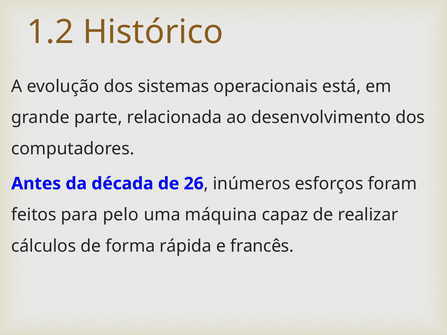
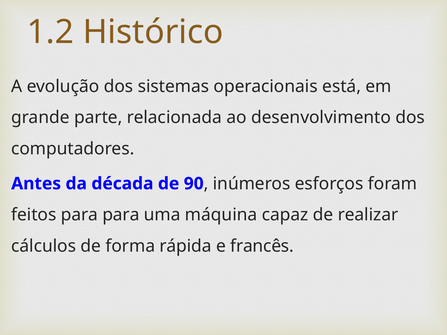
26: 26 -> 90
para pelo: pelo -> para
